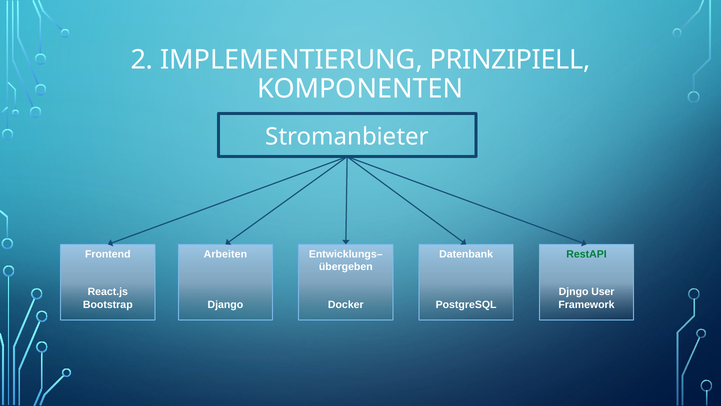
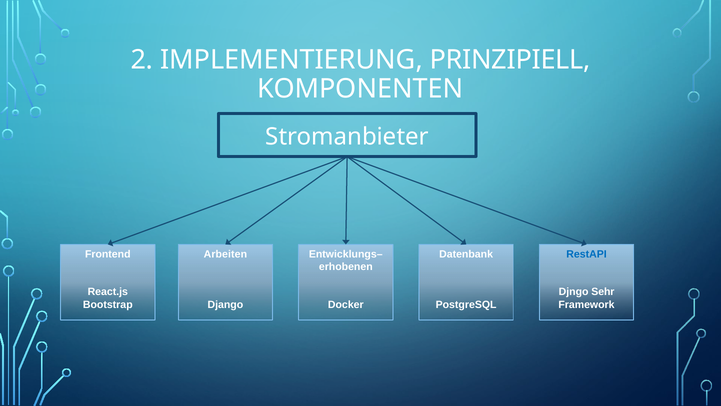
RestAPI colour: green -> blue
übergeben: übergeben -> erhobenen
User: User -> Sehr
